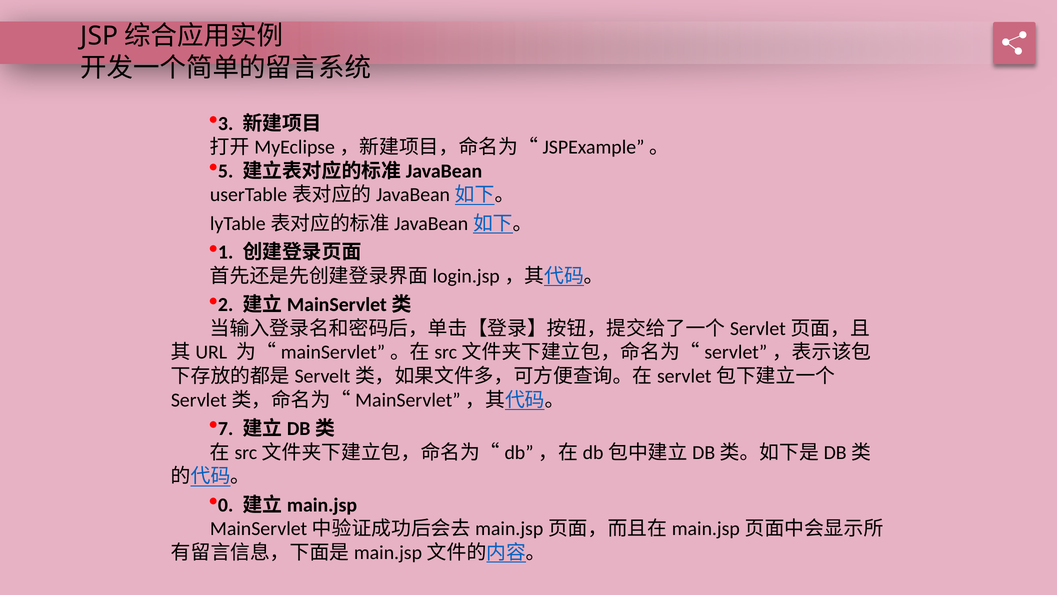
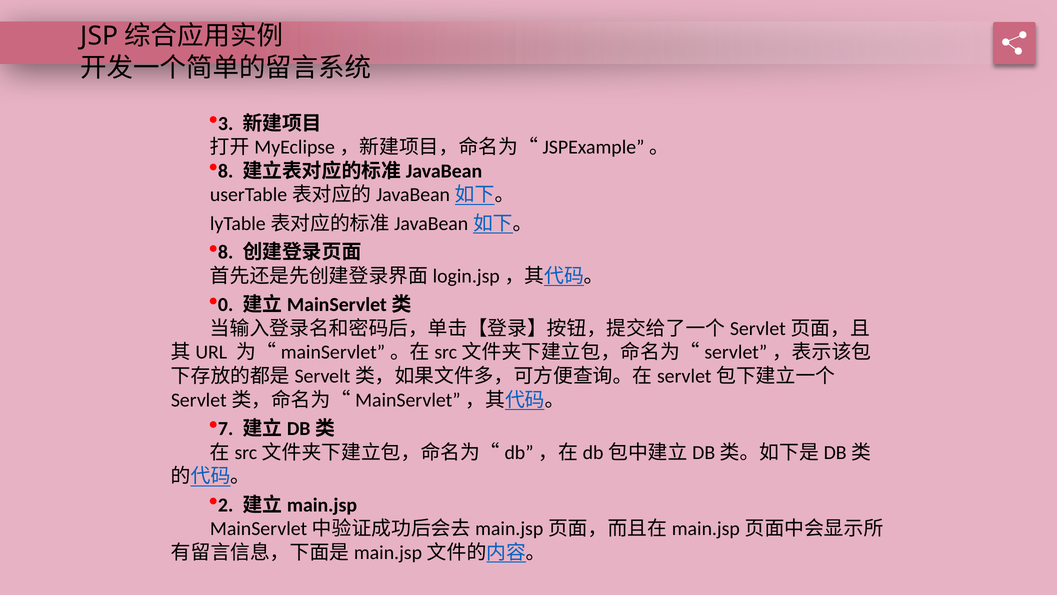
5 at (226, 171): 5 -> 8
1 at (226, 252): 1 -> 8
2: 2 -> 0
0: 0 -> 2
